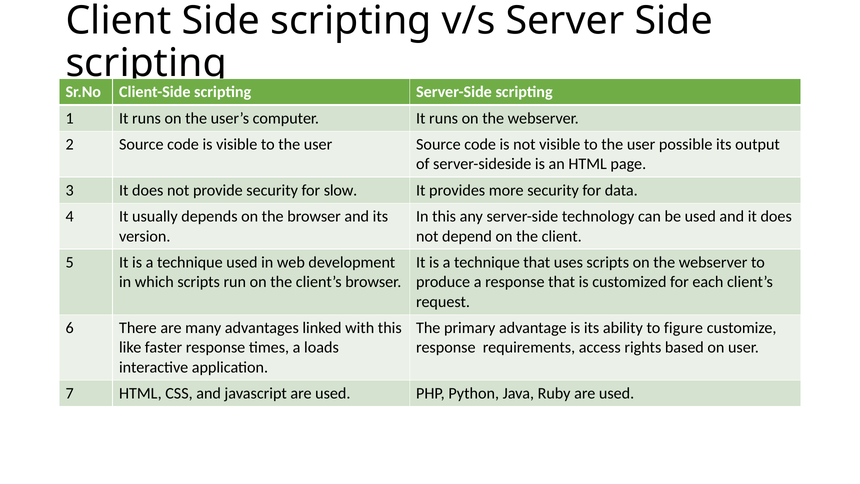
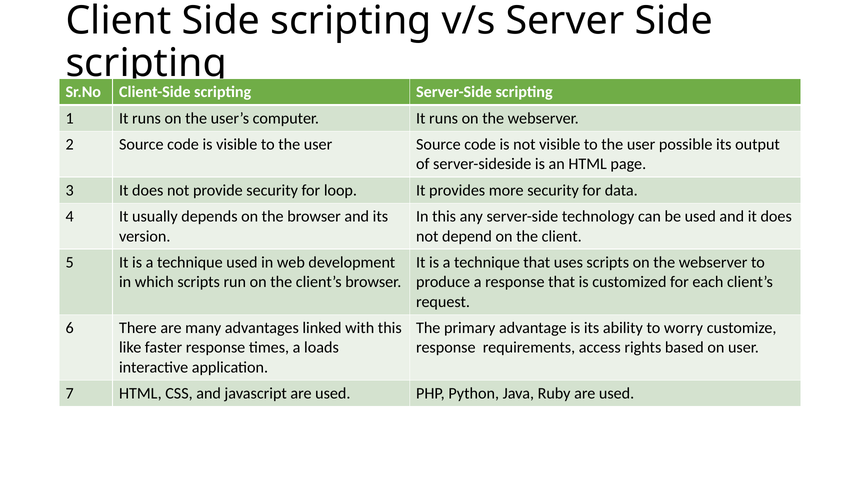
slow: slow -> loop
figure: figure -> worry
